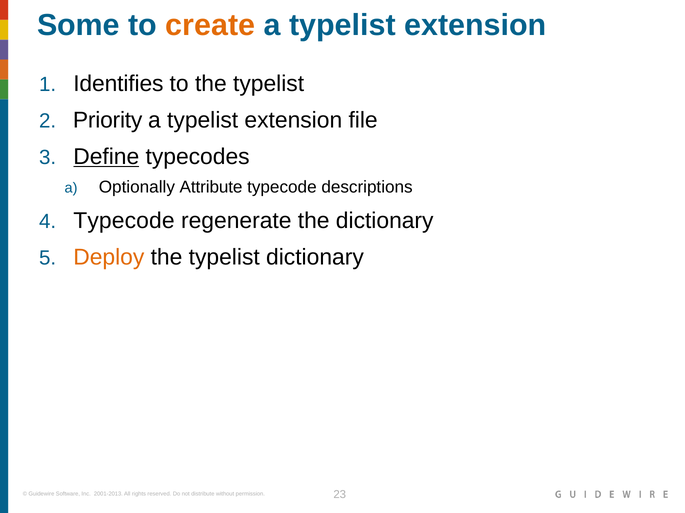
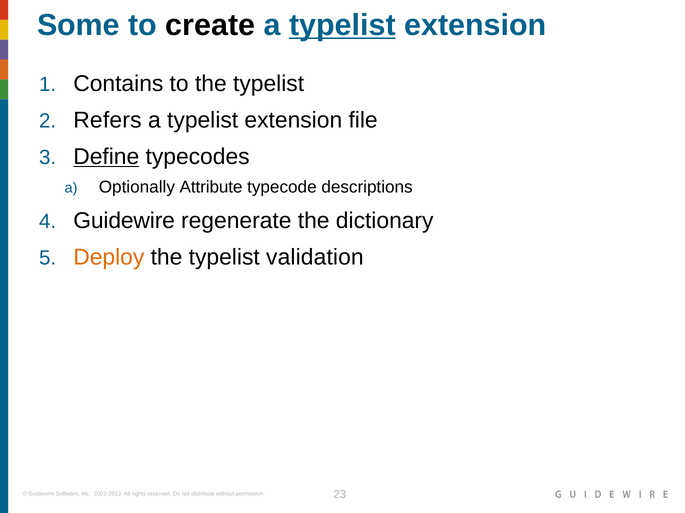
create colour: orange -> black
typelist at (342, 25) underline: none -> present
Identifies: Identifies -> Contains
Priority: Priority -> Refers
Typecode at (124, 221): Typecode -> Guidewire
typelist dictionary: dictionary -> validation
